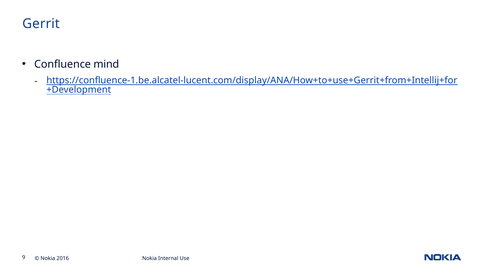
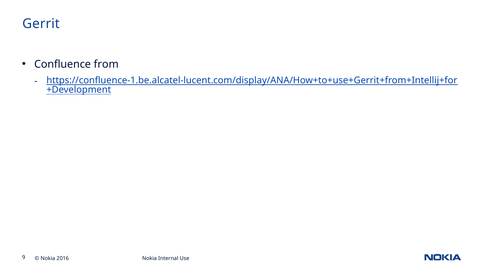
mind: mind -> from
